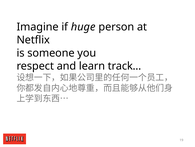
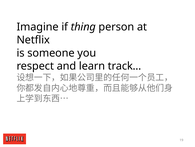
huge: huge -> thing
